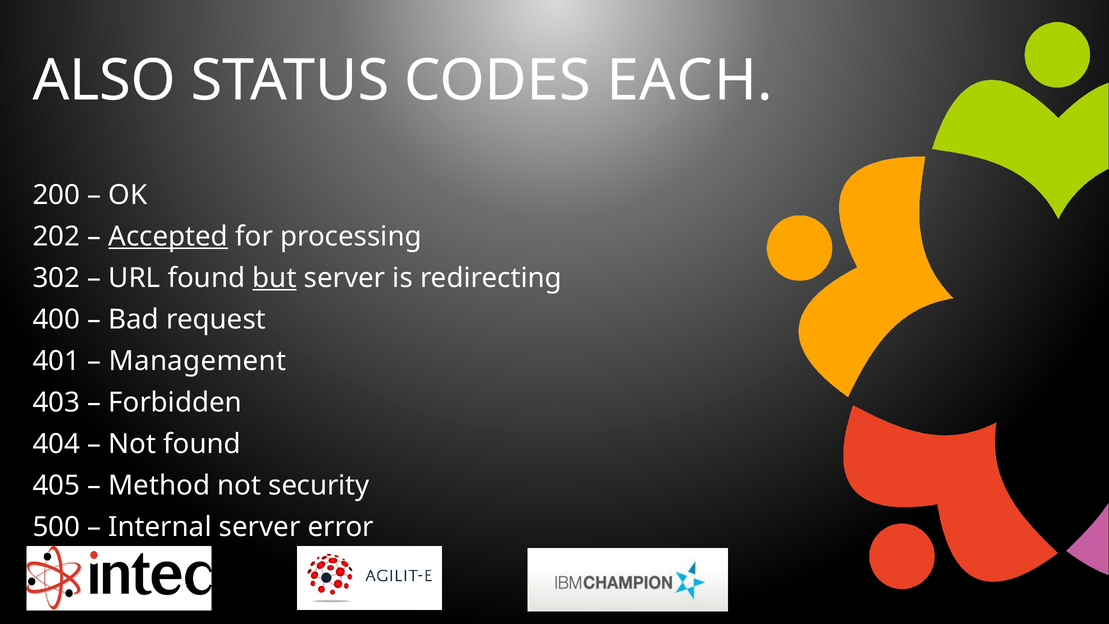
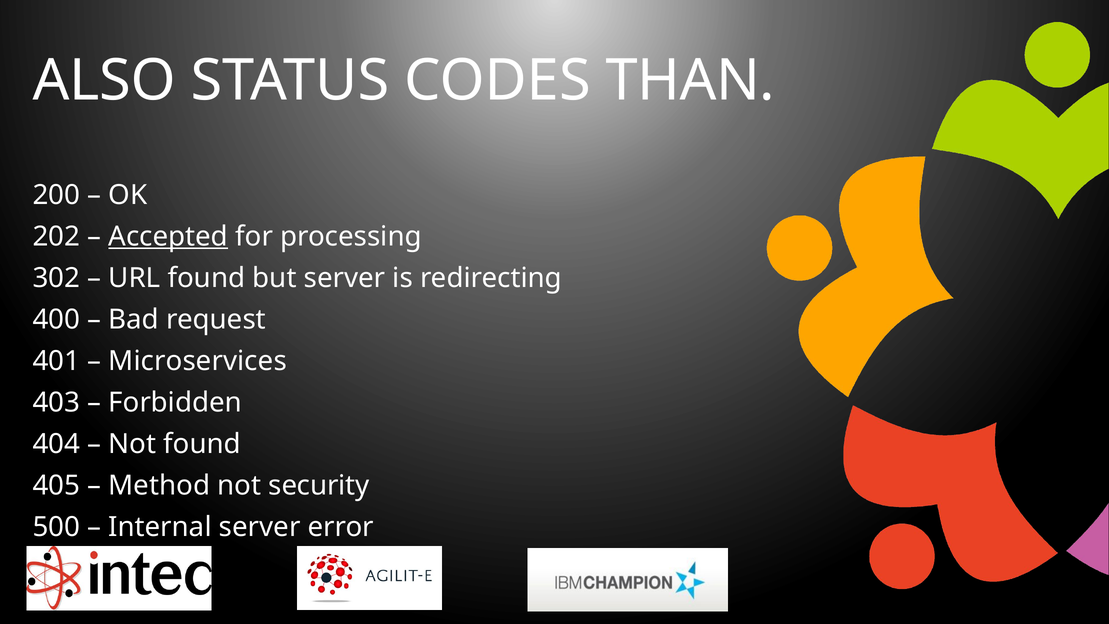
EACH: EACH -> THAN
but underline: present -> none
Management: Management -> Microservices
